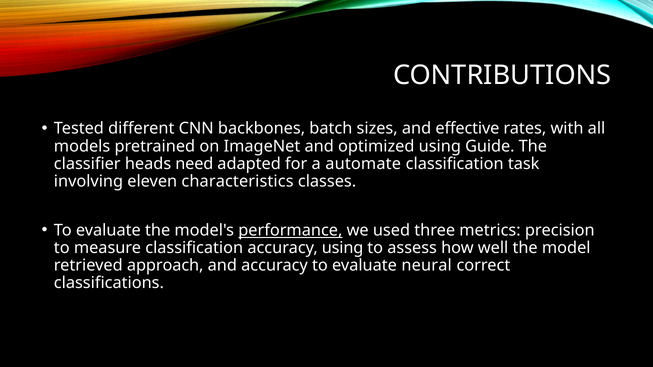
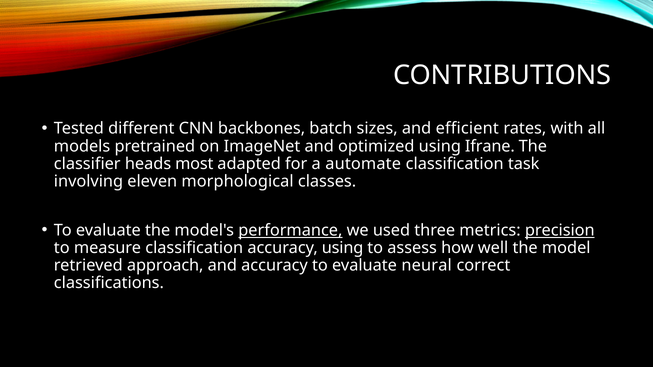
effective: effective -> efficient
Guide: Guide -> Ifrane
need: need -> most
characteristics: characteristics -> morphological
precision underline: none -> present
